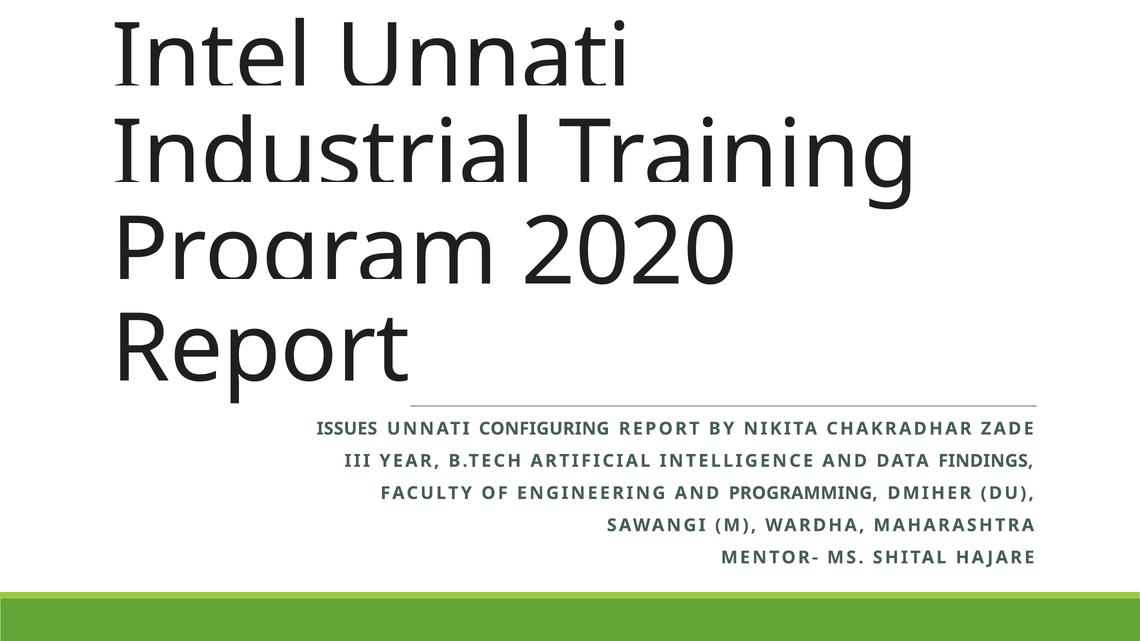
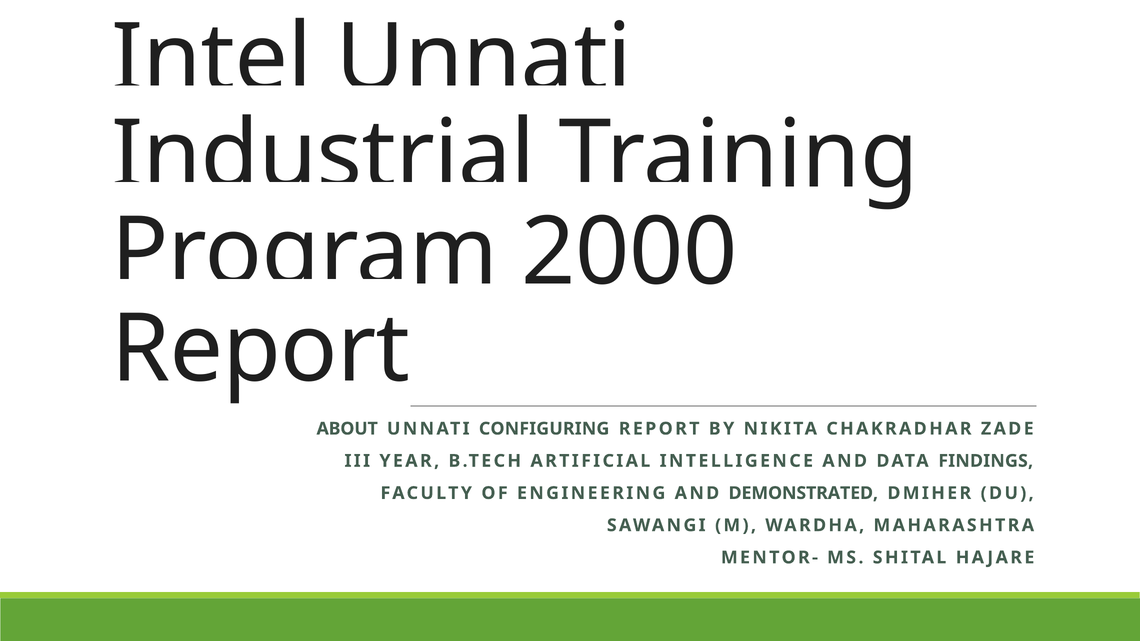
2020: 2020 -> 2000
ISSUES: ISSUES -> ABOUT
PROGRAMMING: PROGRAMMING -> DEMONSTRATED
